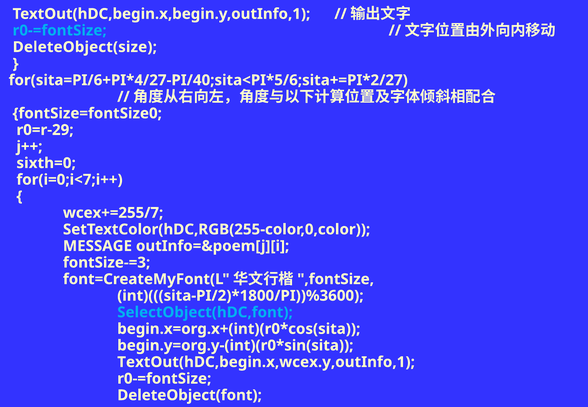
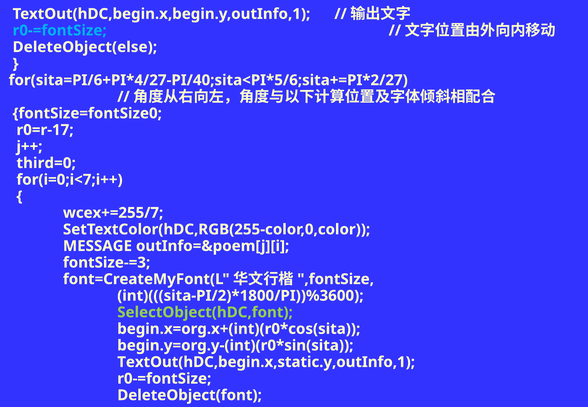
DeleteObject(size: DeleteObject(size -> DeleteObject(else
r0=r-29: r0=r-29 -> r0=r-17
sixth=0: sixth=0 -> third=0
SelectObject(hDC,font colour: light blue -> light green
TextOut(hDC,begin.x,wcex.y,outInfo,1: TextOut(hDC,begin.x,wcex.y,outInfo,1 -> TextOut(hDC,begin.x,static.y,outInfo,1
